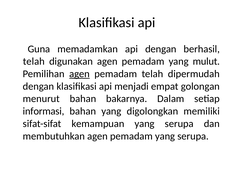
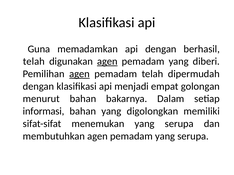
agen at (107, 62) underline: none -> present
mulut: mulut -> diberi
kemampuan: kemampuan -> menemukan
